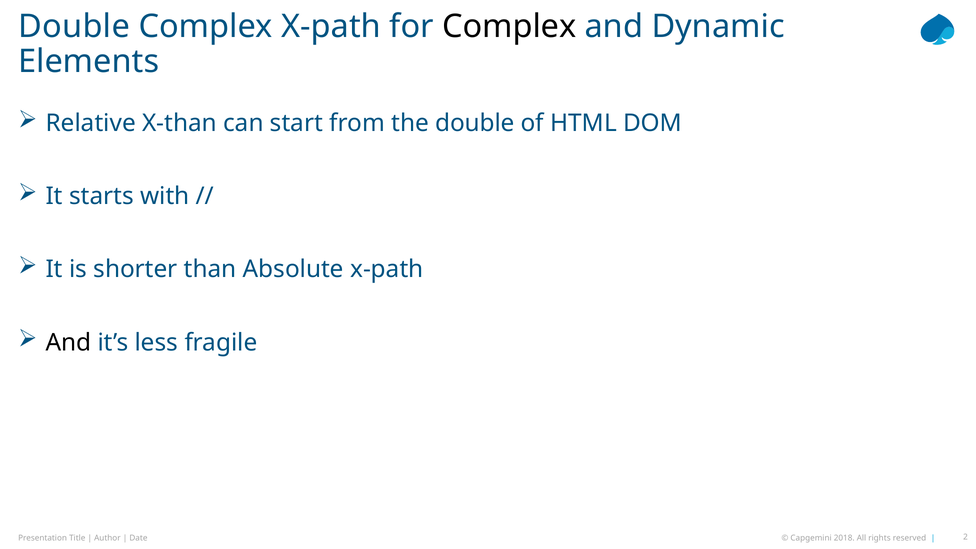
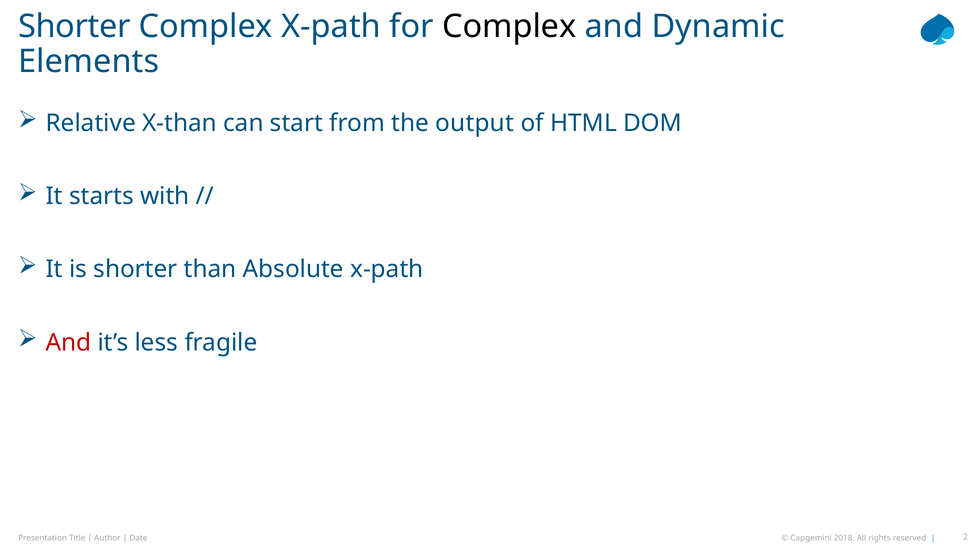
Double at (74, 26): Double -> Shorter
the double: double -> output
And at (68, 342) colour: black -> red
